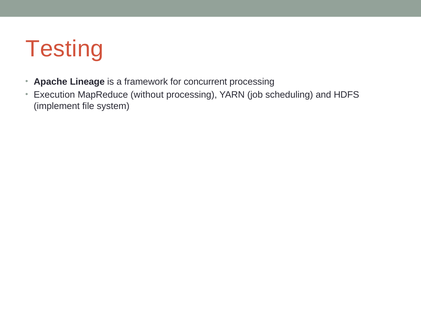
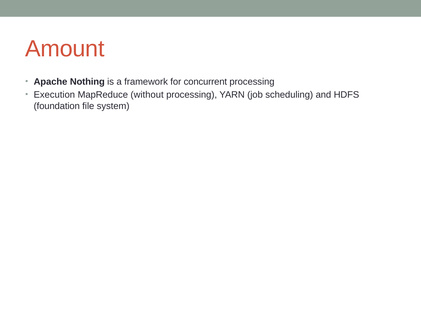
Testing: Testing -> Amount
Lineage: Lineage -> Nothing
implement: implement -> foundation
